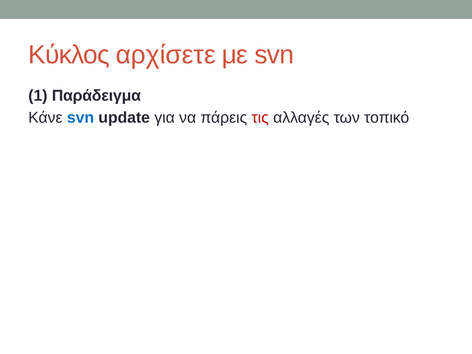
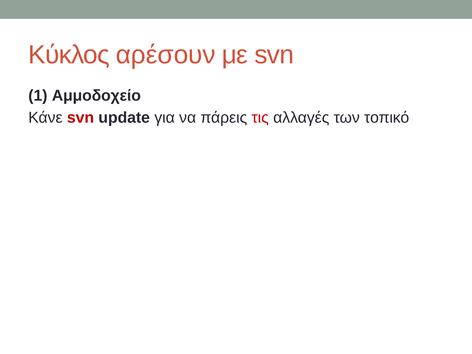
αρχίσετε: αρχίσετε -> αρέσουν
Παράδειγμα: Παράδειγμα -> Αμμοδοχείο
svn at (80, 118) colour: blue -> red
